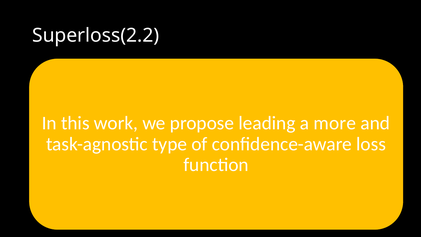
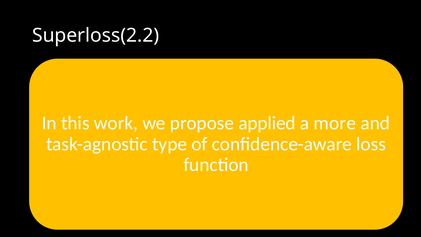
leading: leading -> applied
